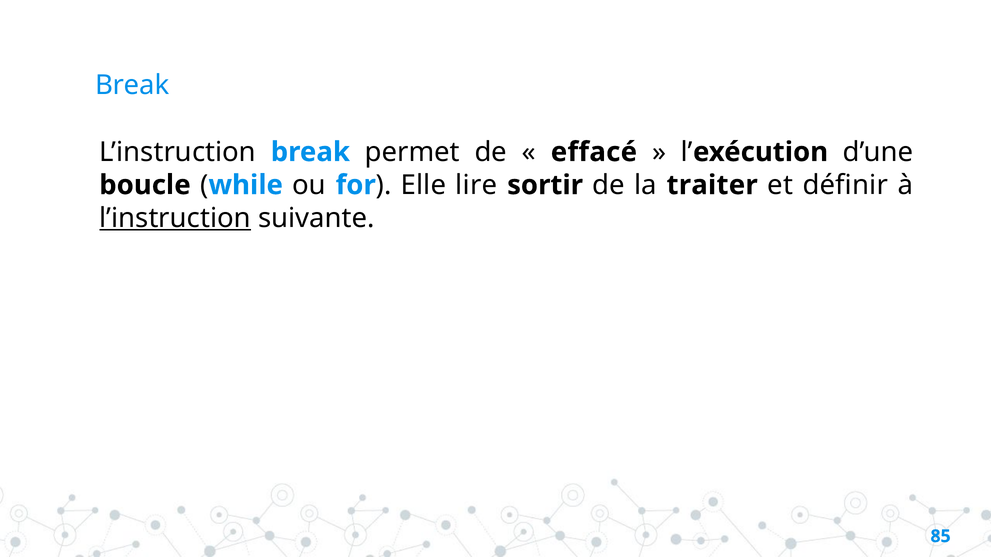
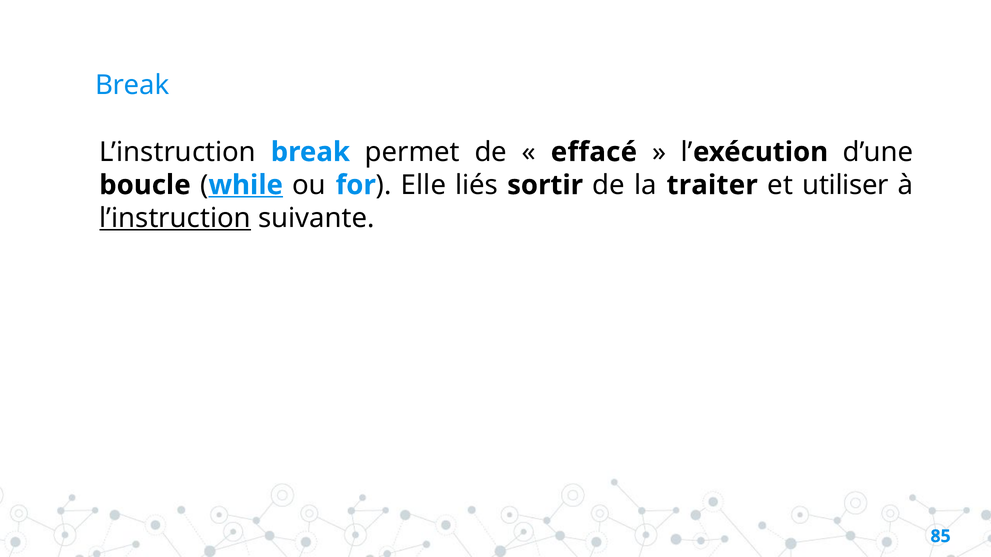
while underline: none -> present
lire: lire -> liés
définir: définir -> utiliser
